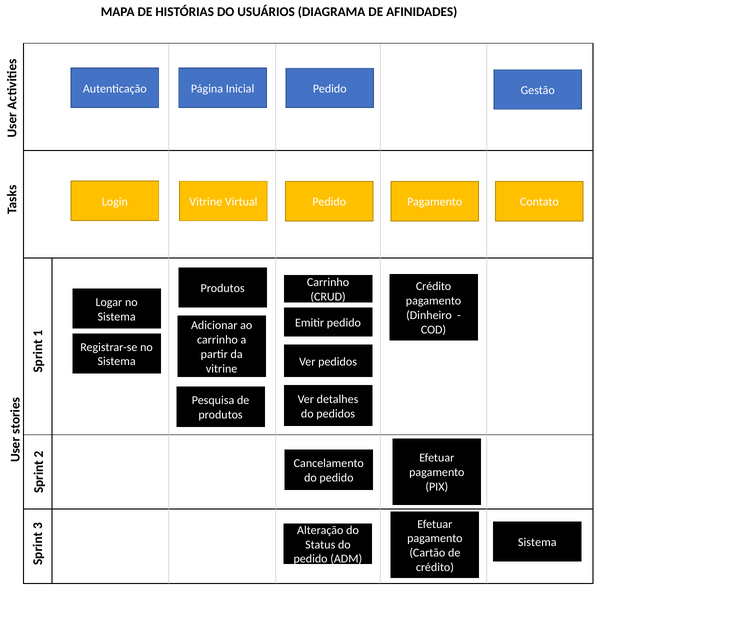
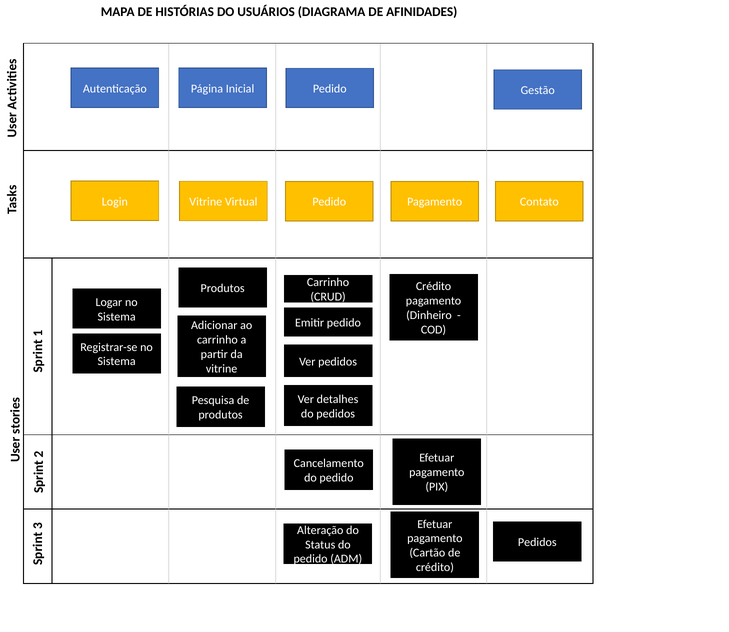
Sistema at (537, 542): Sistema -> Pedidos
